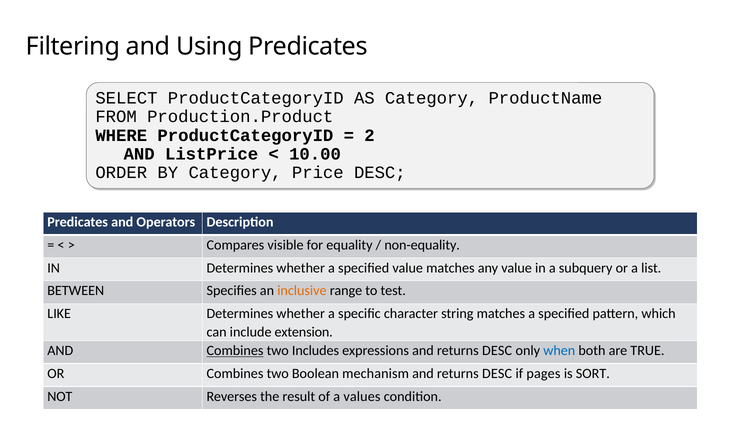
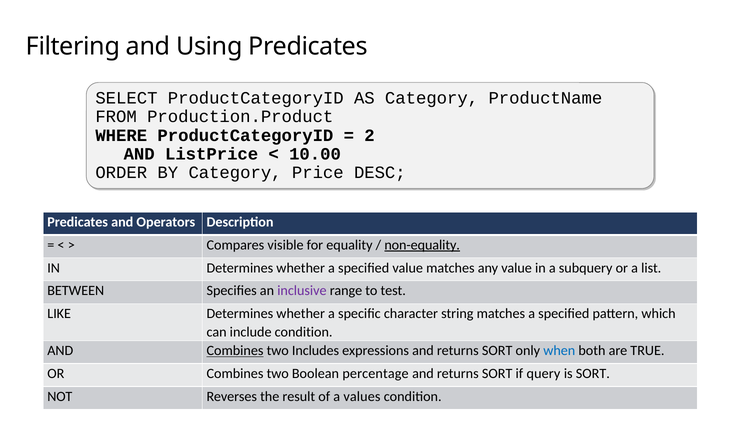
non-equality underline: none -> present
inclusive colour: orange -> purple
include extension: extension -> condition
expressions and returns DESC: DESC -> SORT
mechanism: mechanism -> percentage
DESC at (497, 374): DESC -> SORT
pages: pages -> query
